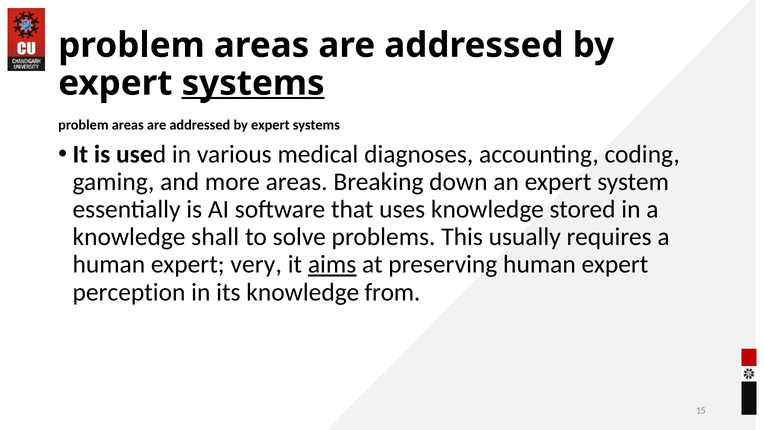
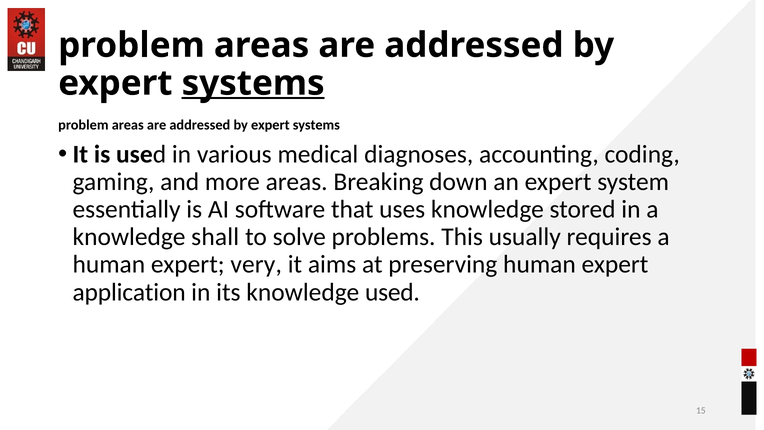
aims underline: present -> none
perception: perception -> application
knowledge from: from -> used
